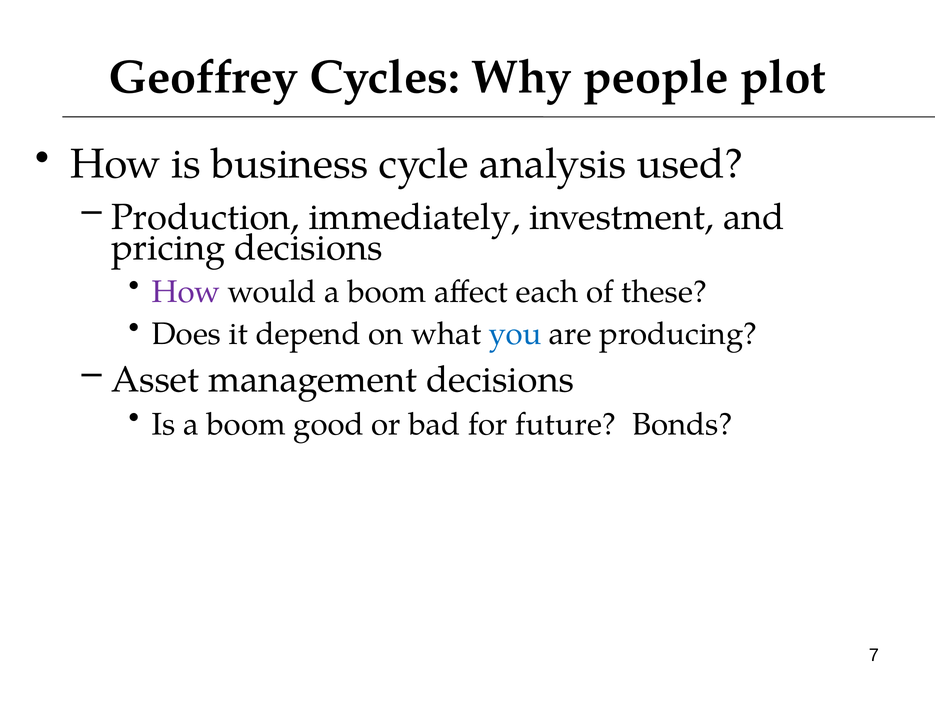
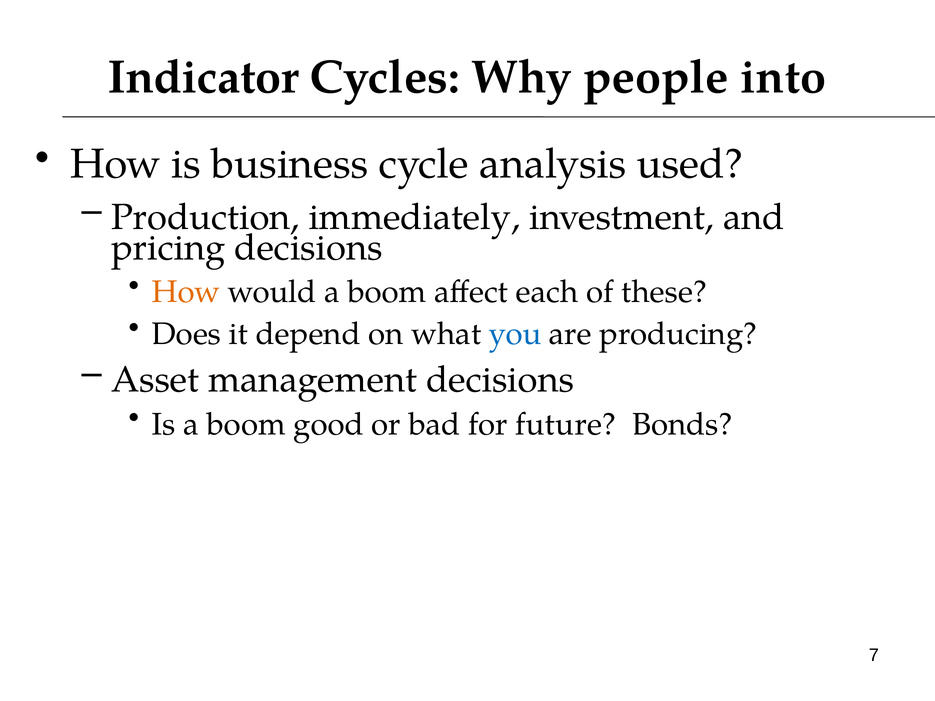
Geoffrey: Geoffrey -> Indicator
plot: plot -> into
How at (186, 292) colour: purple -> orange
